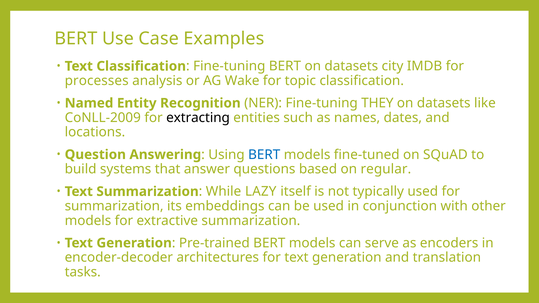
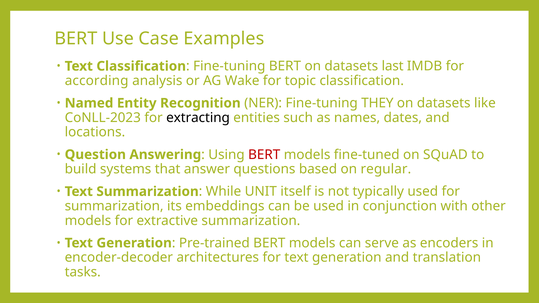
city: city -> last
processes: processes -> according
CoNLL-2009: CoNLL-2009 -> CoNLL-2023
BERT at (264, 155) colour: blue -> red
LAZY: LAZY -> UNIT
